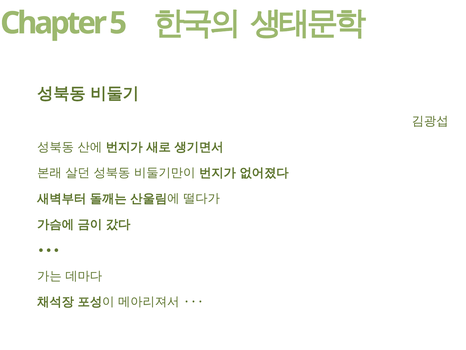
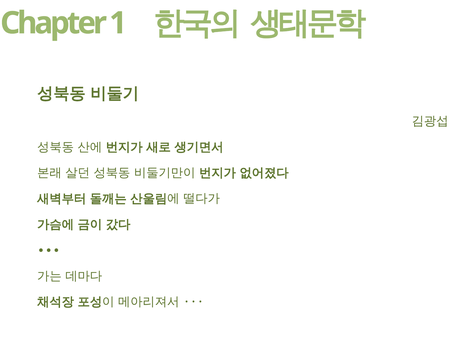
5: 5 -> 1
